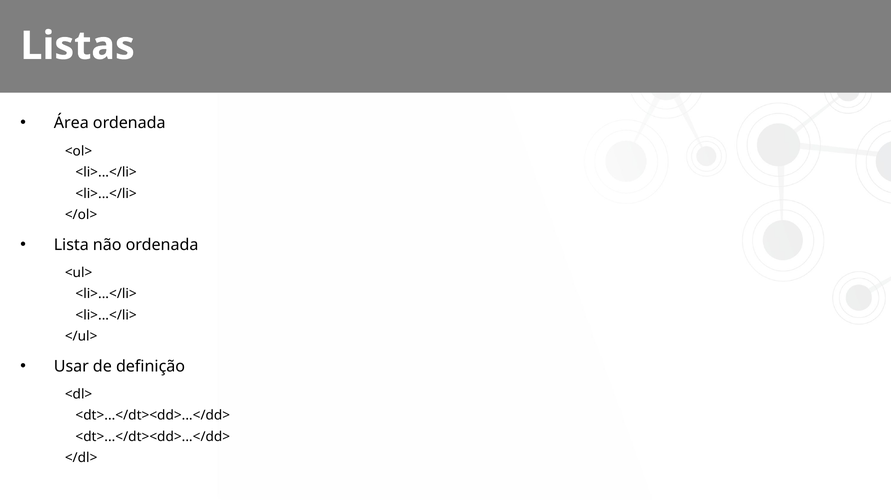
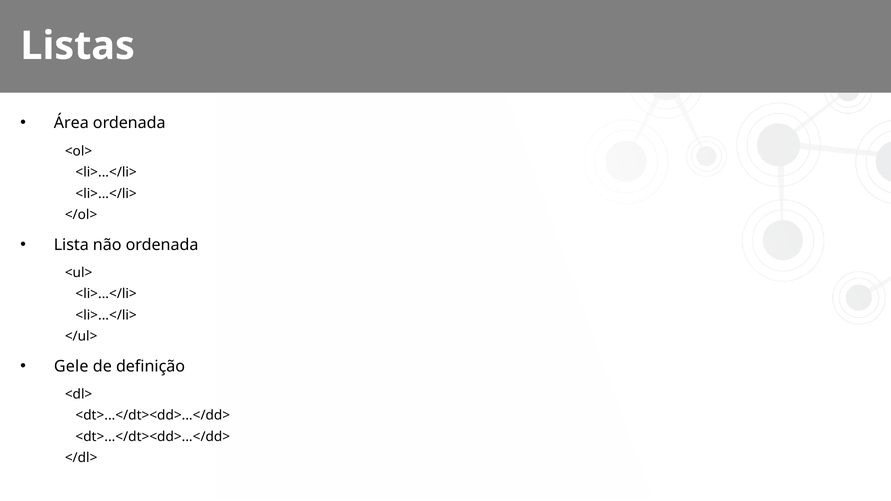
Usar: Usar -> Gele
